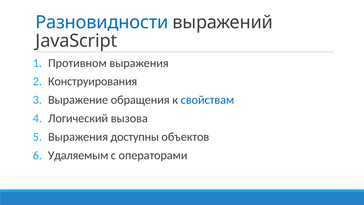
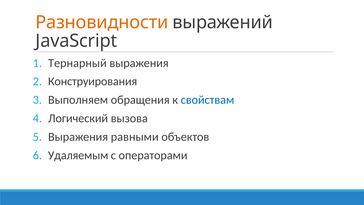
Разновидности colour: blue -> orange
Противном: Противном -> Тернарный
Выражение: Выражение -> Выполняем
доступны: доступны -> равными
